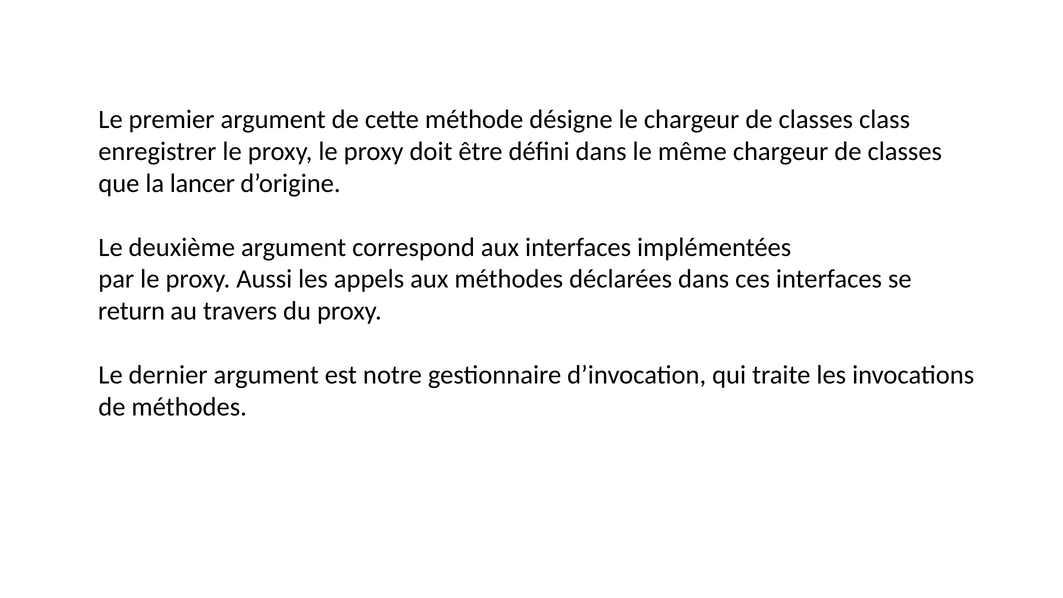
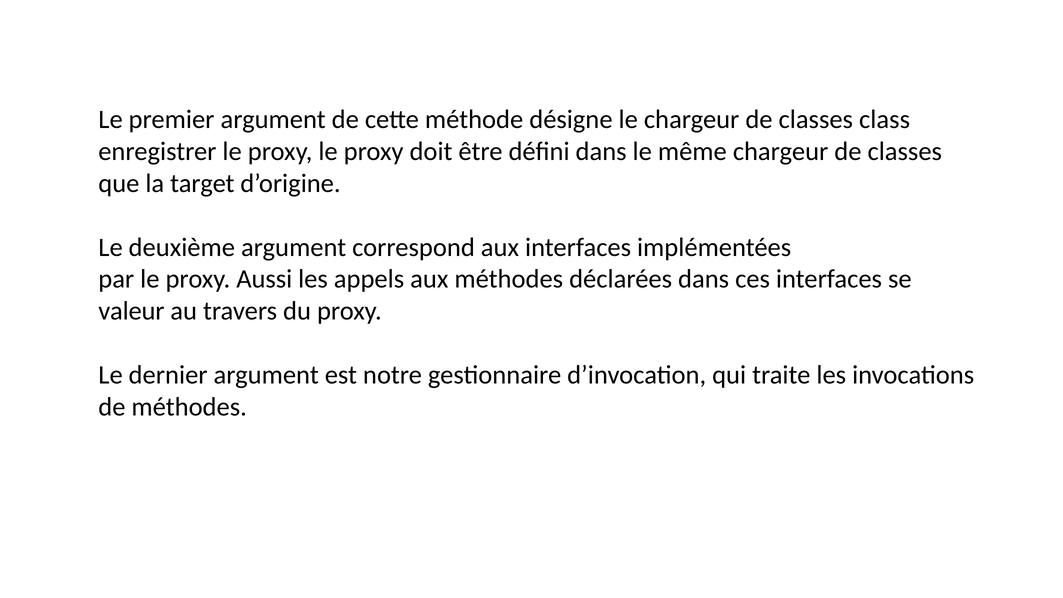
lancer: lancer -> target
return: return -> valeur
